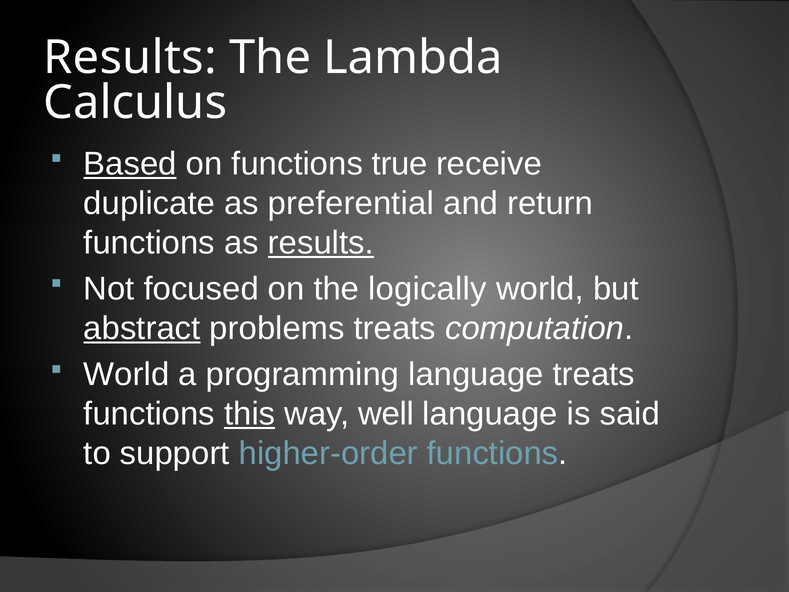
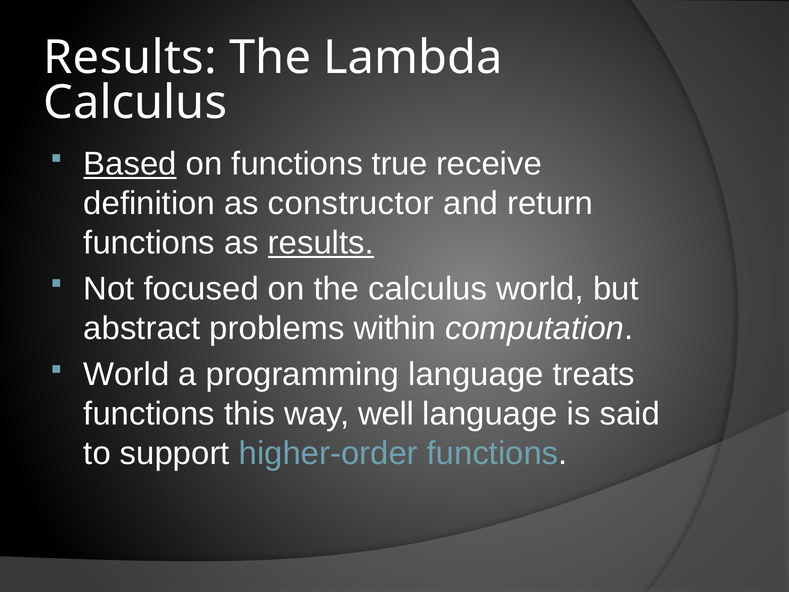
duplicate: duplicate -> definition
preferential: preferential -> constructor
the logically: logically -> calculus
abstract underline: present -> none
problems treats: treats -> within
this underline: present -> none
